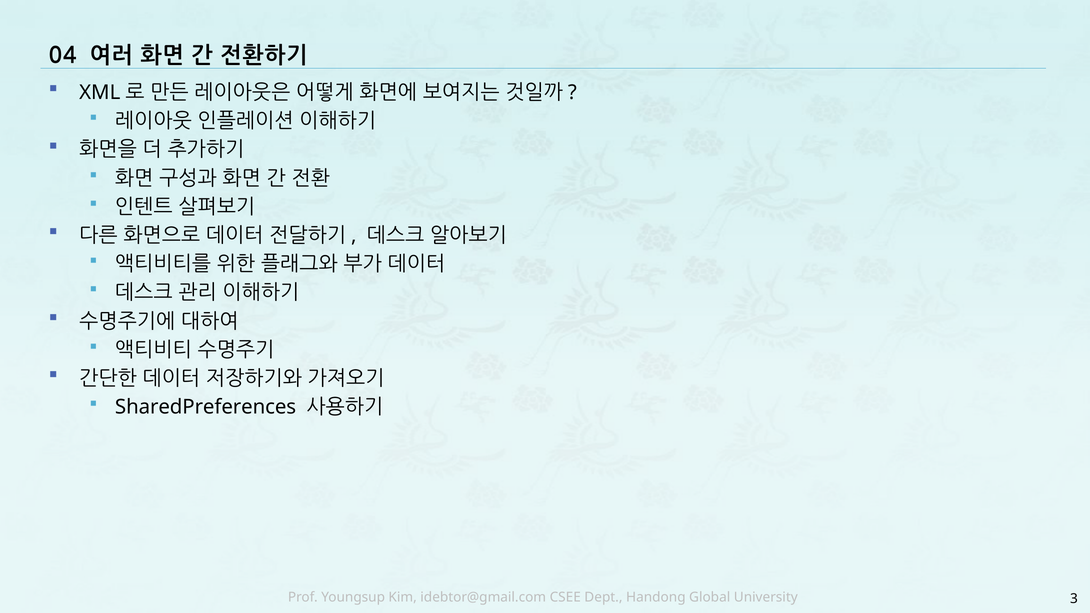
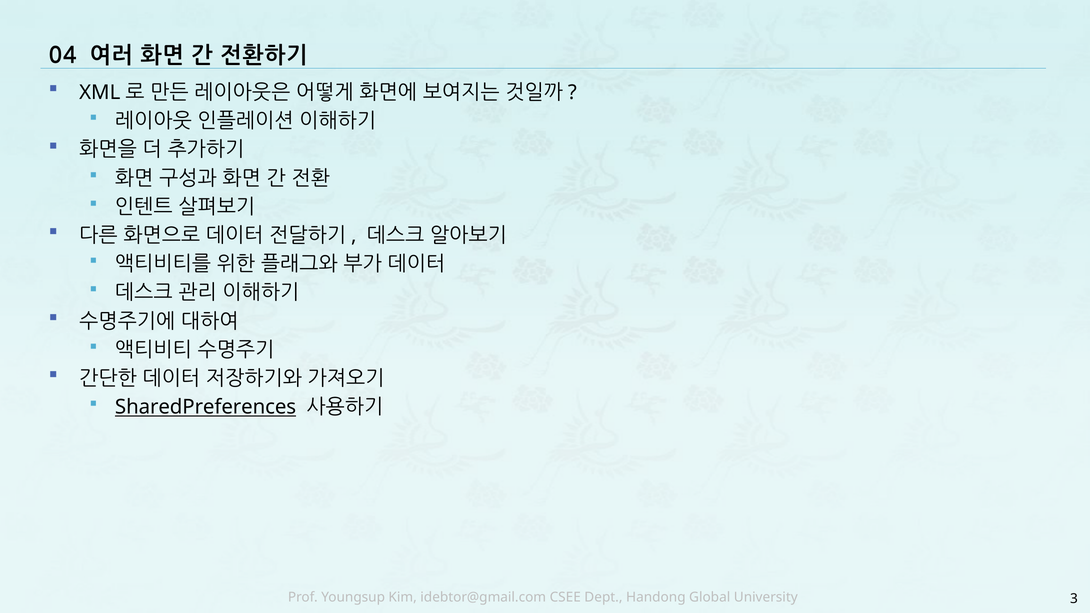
SharedPreferences underline: none -> present
